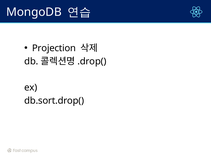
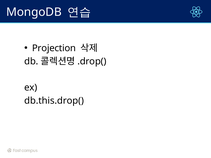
db.sort.drop(: db.sort.drop( -> db.this.drop(
